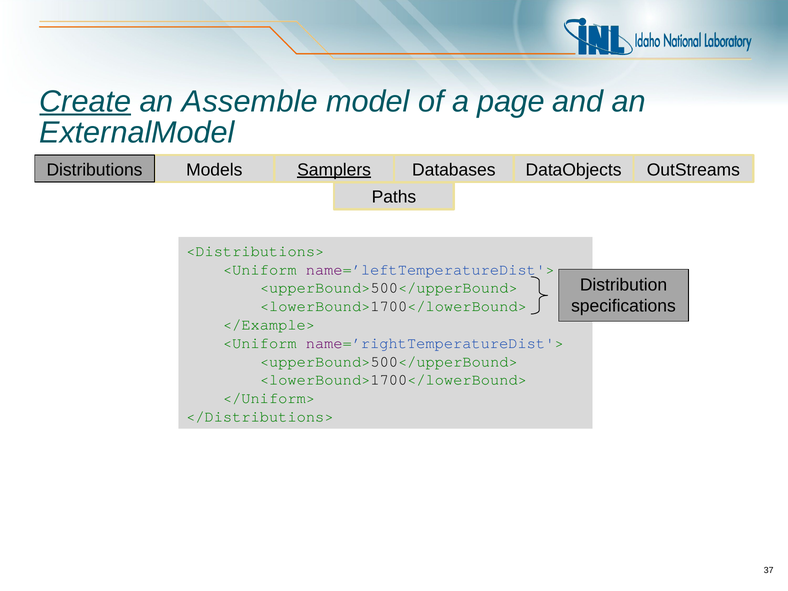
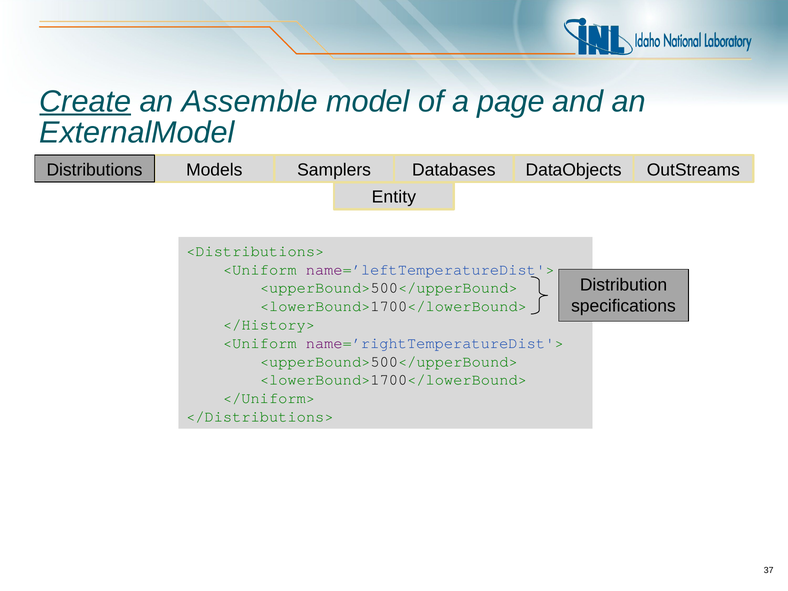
Samplers underline: present -> none
Paths: Paths -> Entity
</Example>: </Example> -> </History>
